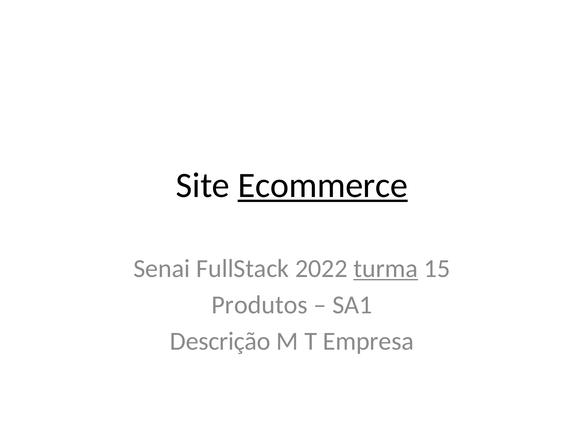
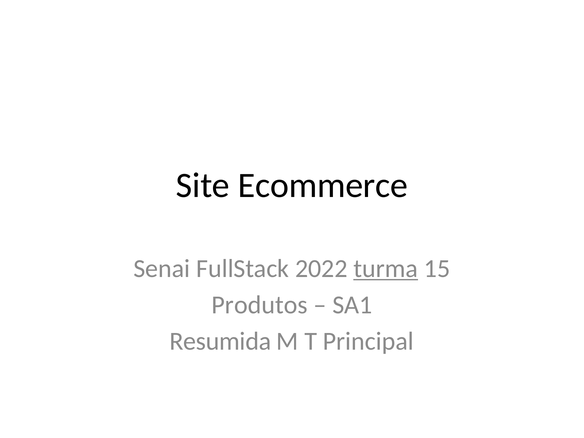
Ecommerce underline: present -> none
Descrição: Descrição -> Resumida
Empresa: Empresa -> Principal
